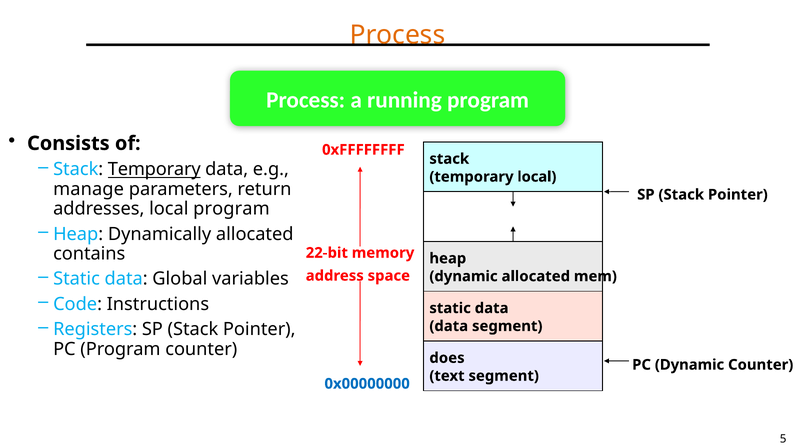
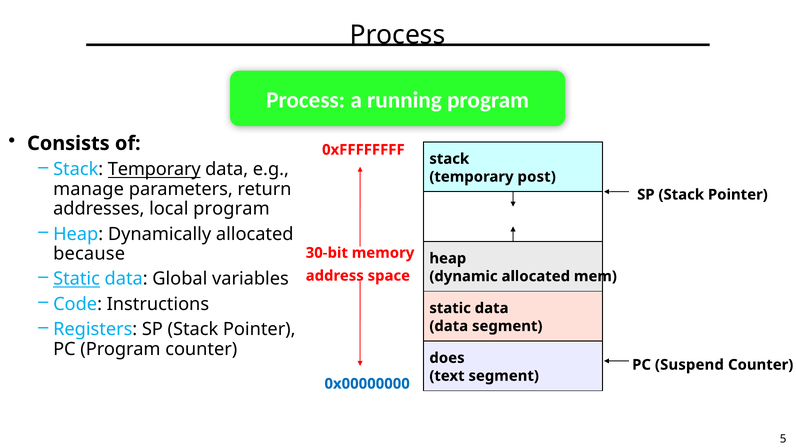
Process at (397, 35) colour: orange -> black
temporary local: local -> post
contains: contains -> because
22-bit: 22-bit -> 30-bit
Static at (77, 279) underline: none -> present
PC Dynamic: Dynamic -> Suspend
